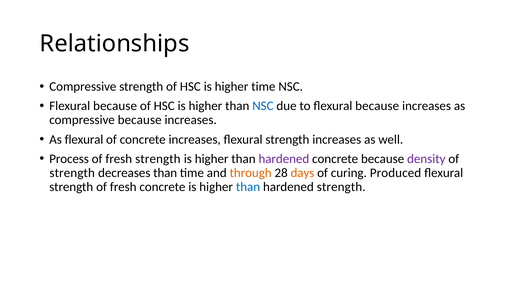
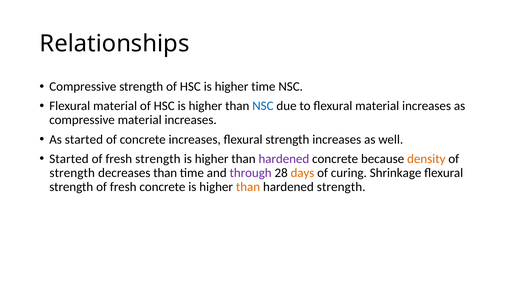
because at (115, 106): because -> material
to flexural because: because -> material
compressive because: because -> material
As flexural: flexural -> started
Process at (69, 159): Process -> Started
density colour: purple -> orange
through colour: orange -> purple
Produced: Produced -> Shrinkage
than at (248, 187) colour: blue -> orange
